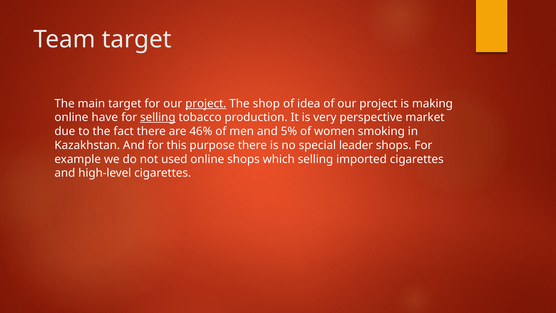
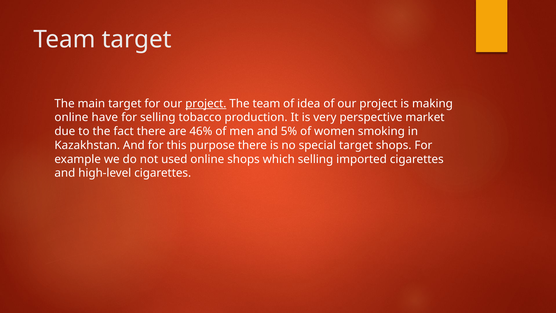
The shop: shop -> team
selling at (158, 117) underline: present -> none
special leader: leader -> target
